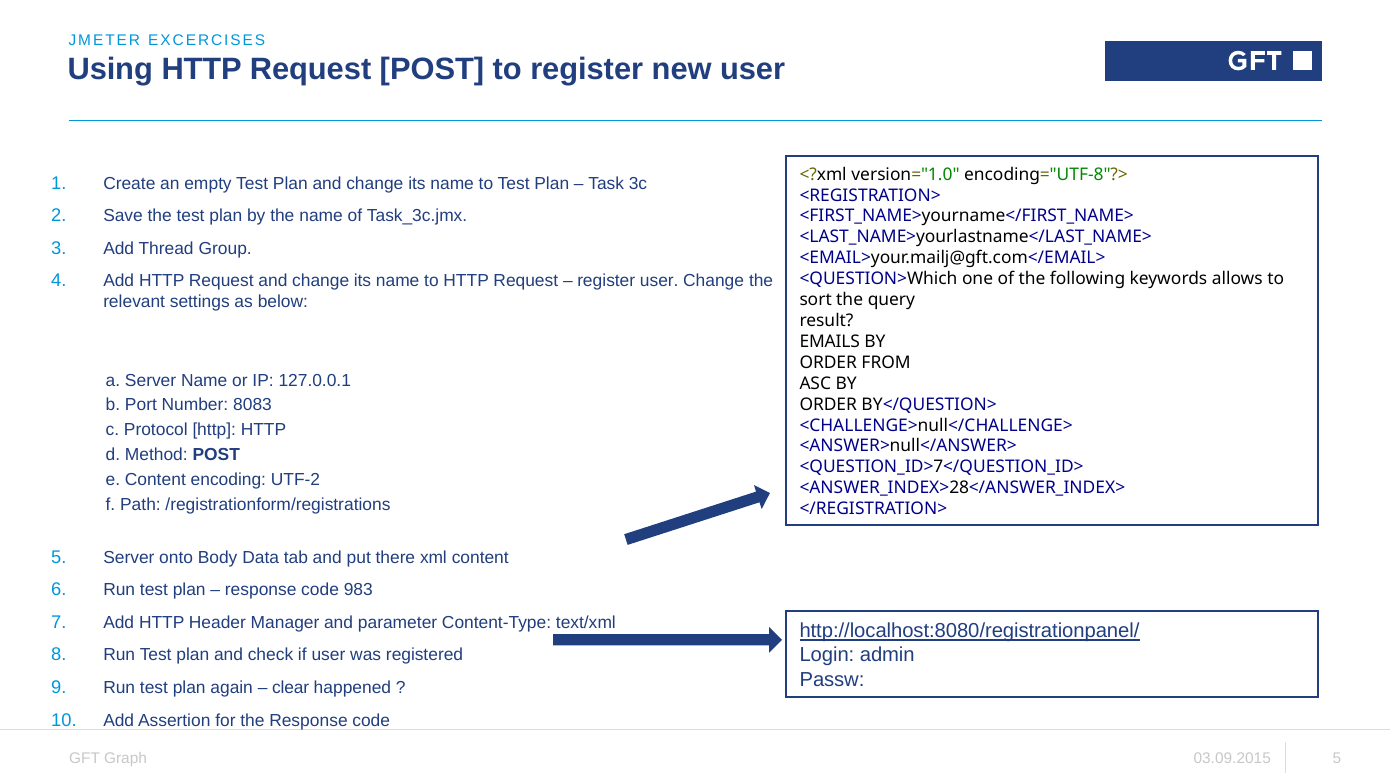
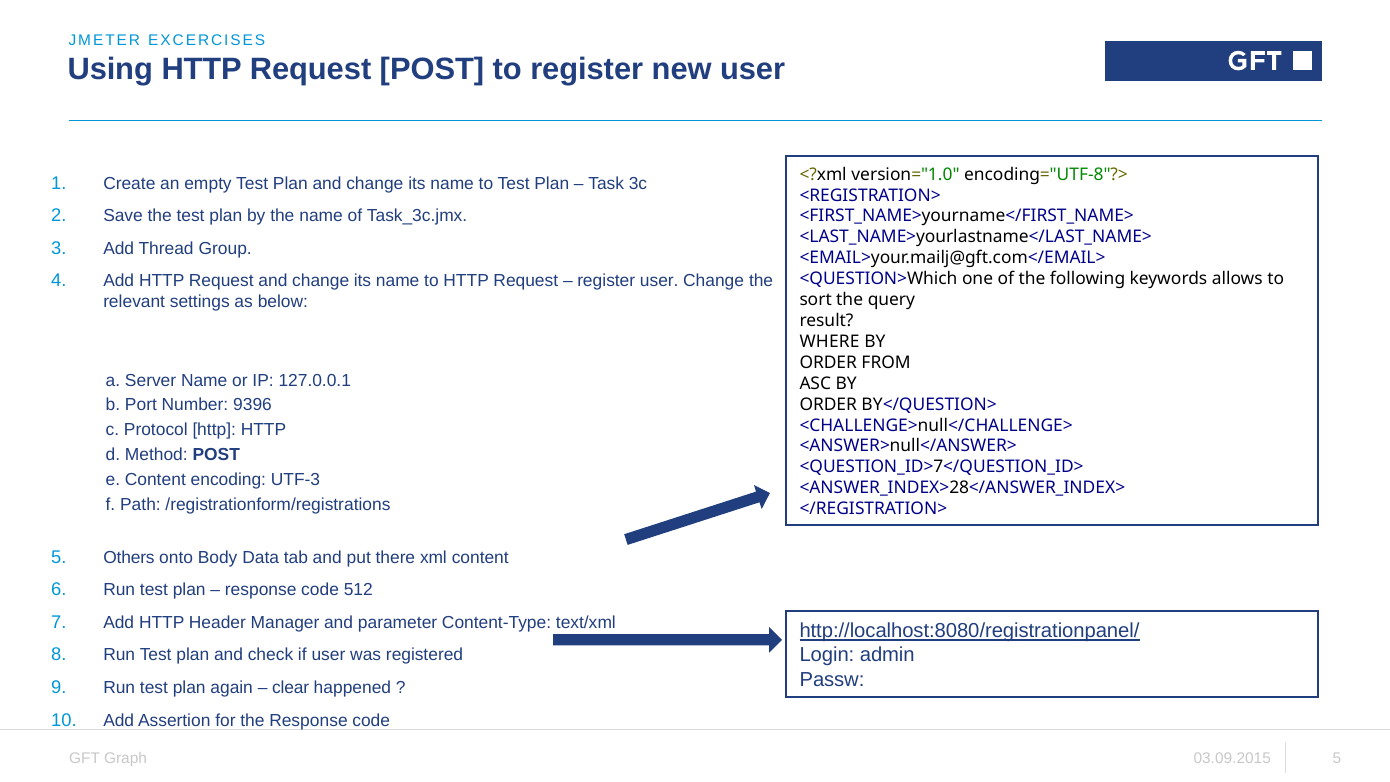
EMAILS: EMAILS -> WHERE
8083: 8083 -> 9396
UTF-2: UTF-2 -> UTF-3
Server at (129, 558): Server -> Others
983: 983 -> 512
